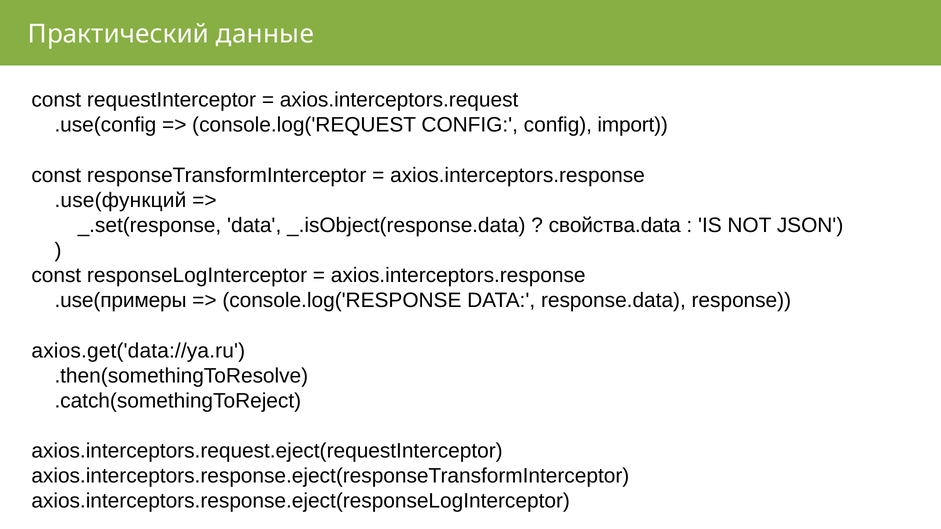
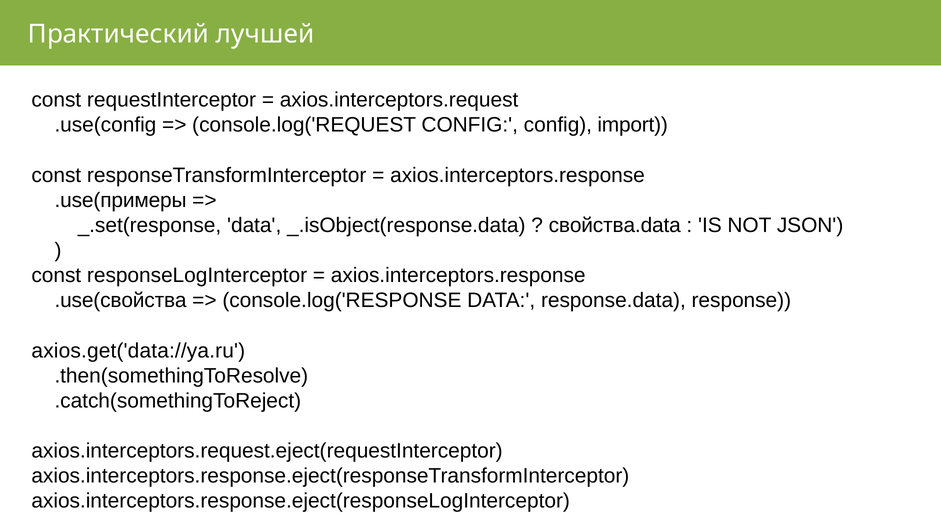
данные: данные -> лучшей
.use(функций: .use(функций -> .use(примеры
.use(примеры: .use(примеры -> .use(свойства
